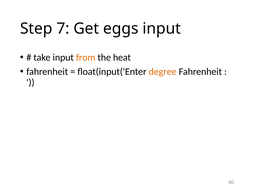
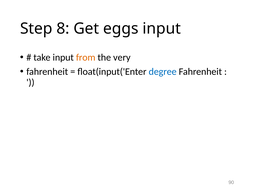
7: 7 -> 8
heat: heat -> very
degree colour: orange -> blue
